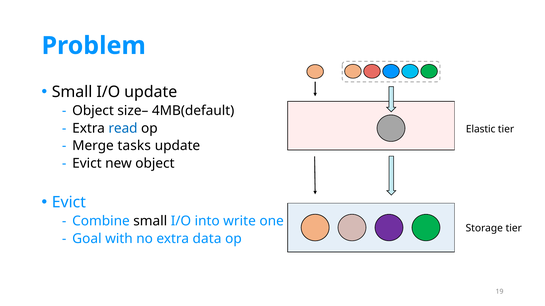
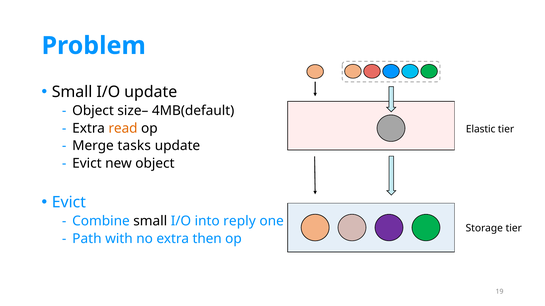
read colour: blue -> orange
write: write -> reply
Goal: Goal -> Path
data: data -> then
